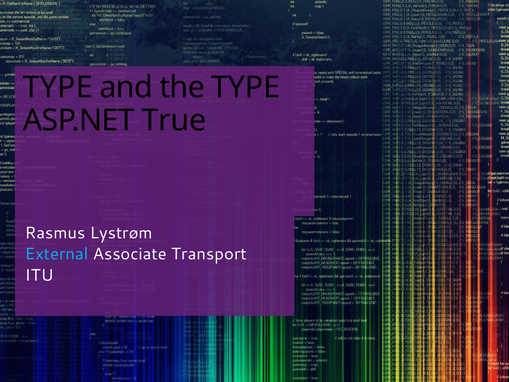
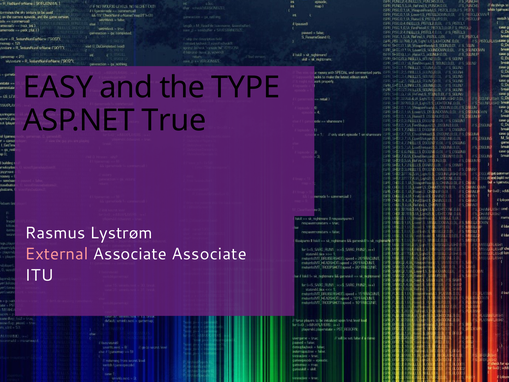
TYPE at (58, 87): TYPE -> EASY
External colour: light blue -> pink
Associate Transport: Transport -> Associate
